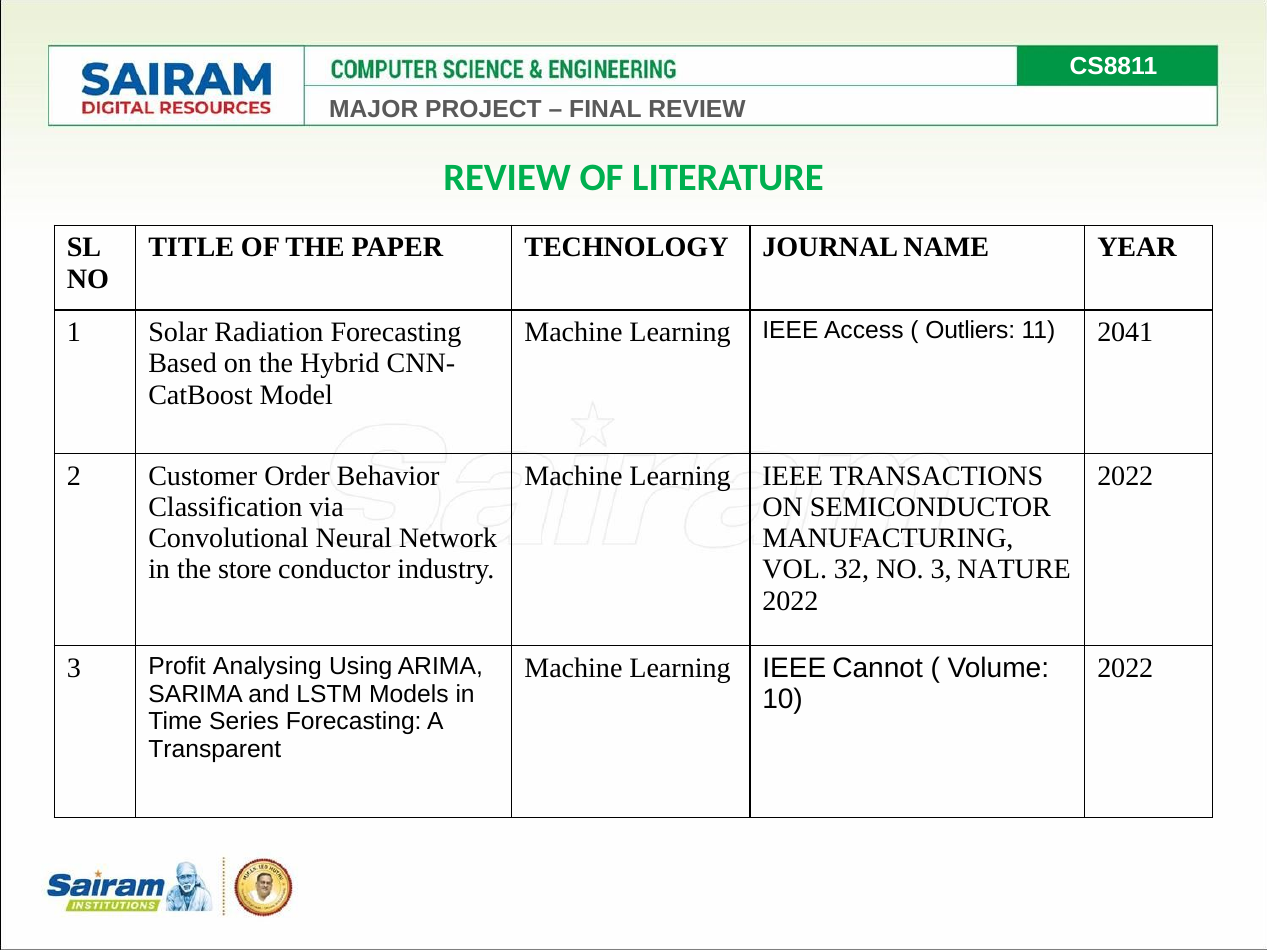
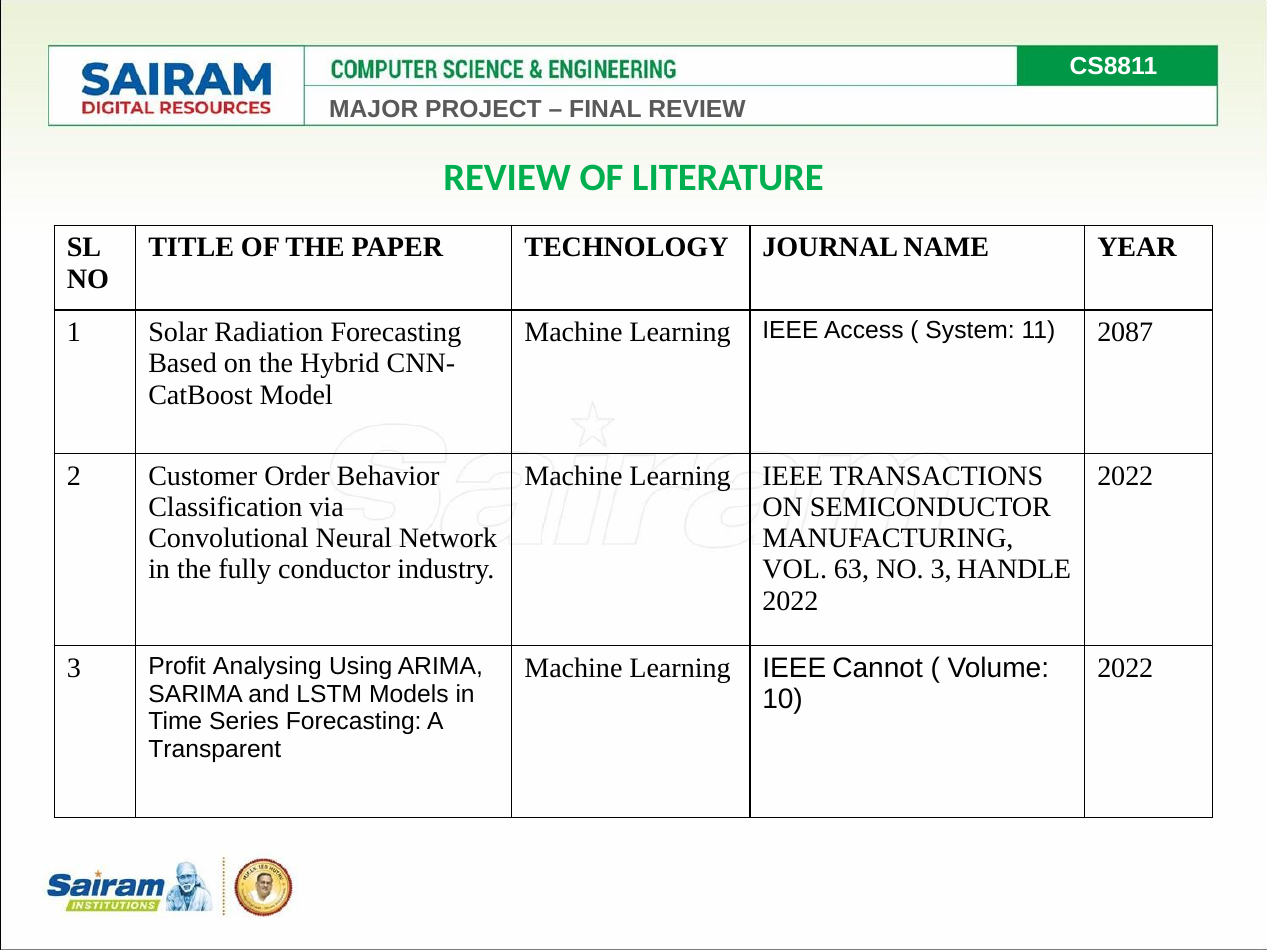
Outliers: Outliers -> System
2041: 2041 -> 2087
store: store -> fully
32: 32 -> 63
NATURE: NATURE -> HANDLE
